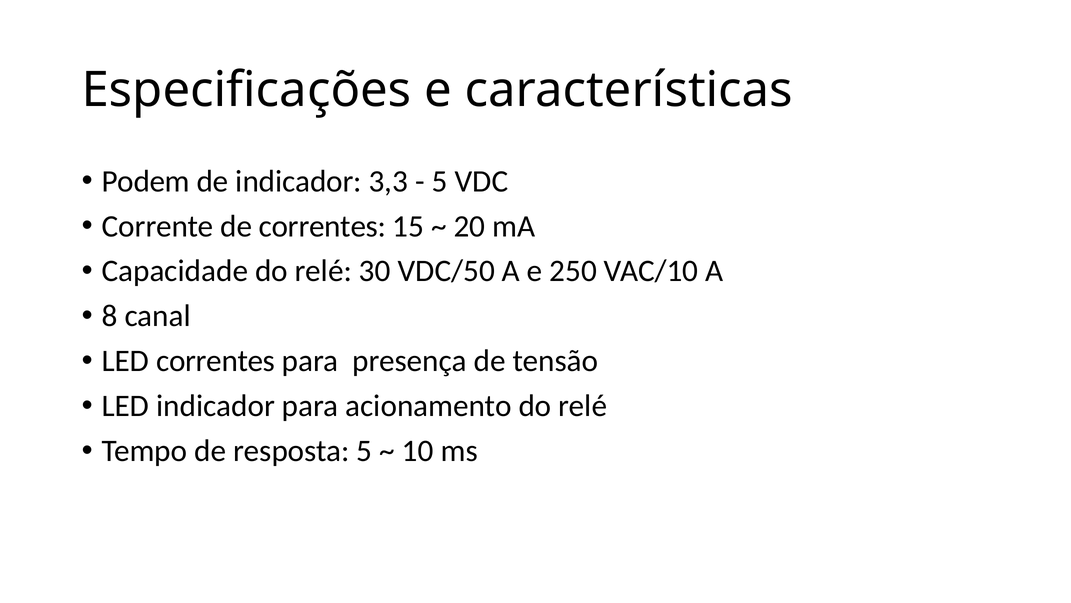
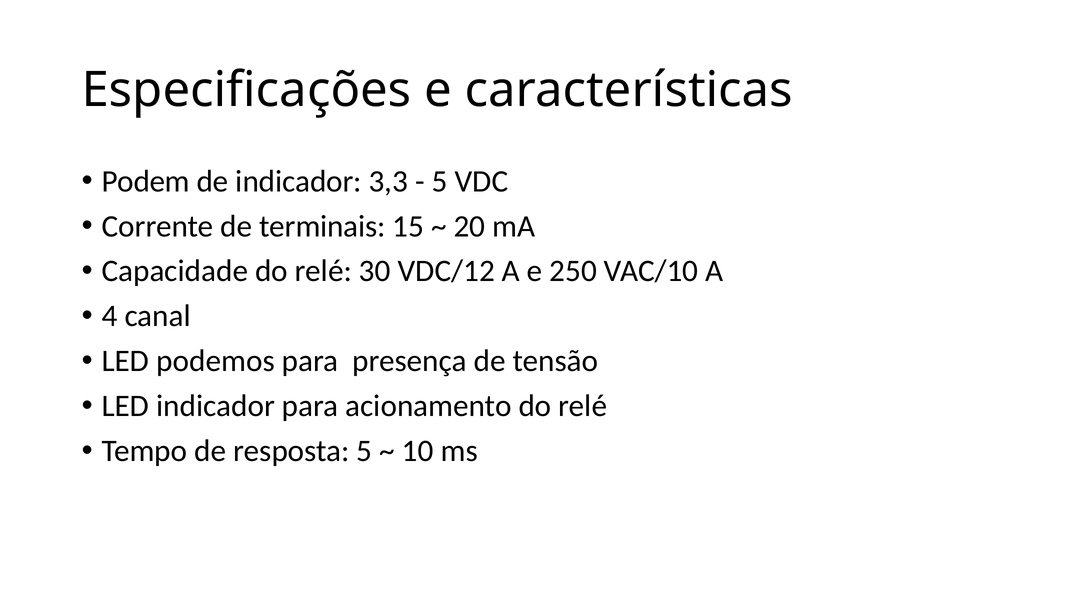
de correntes: correntes -> terminais
VDC/50: VDC/50 -> VDC/12
8: 8 -> 4
LED correntes: correntes -> podemos
